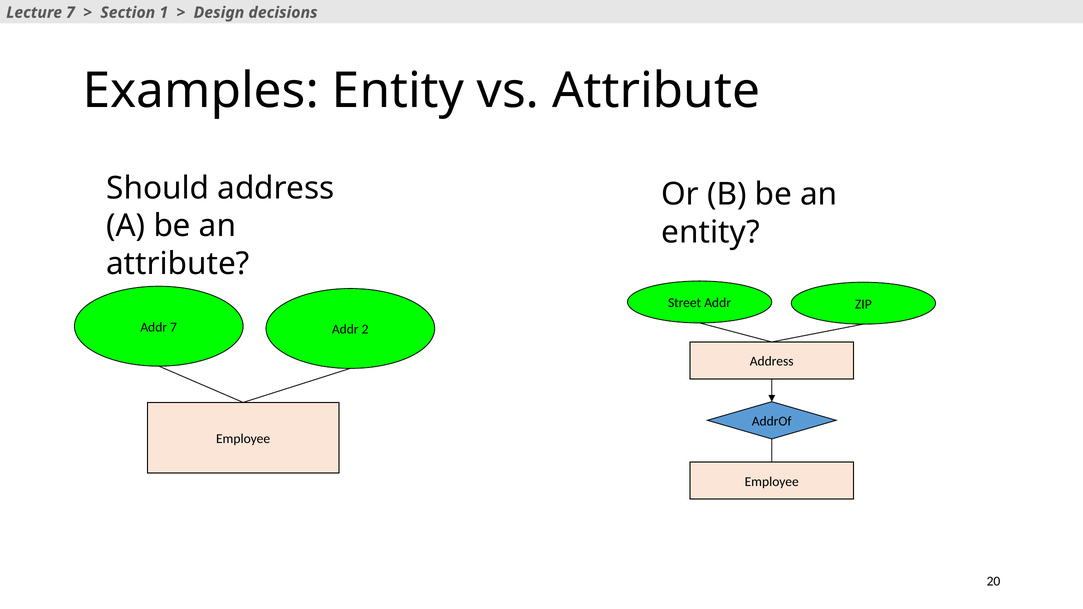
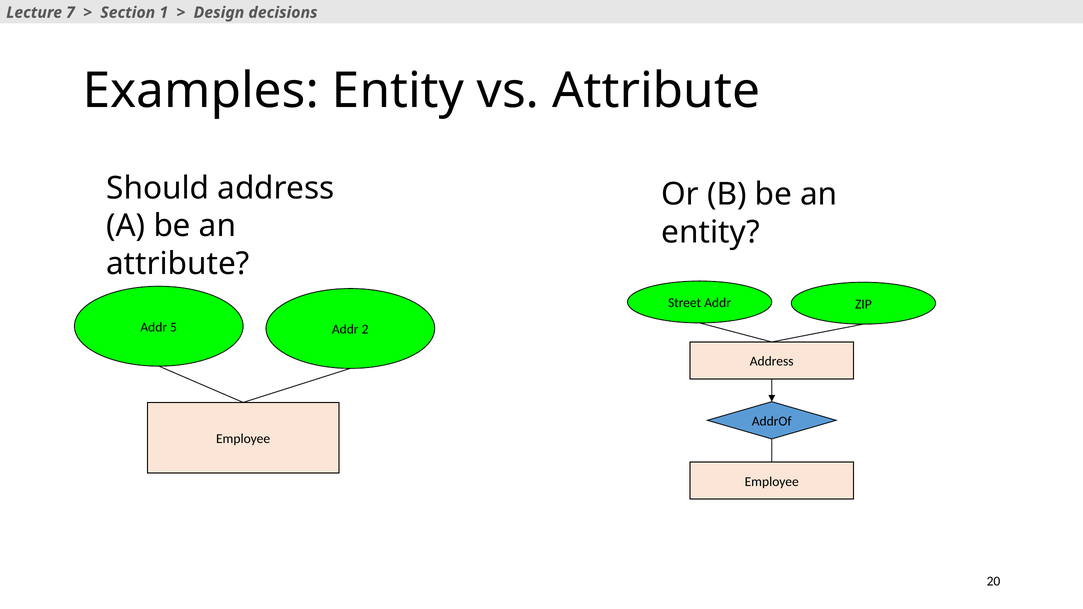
Addr 7: 7 -> 5
